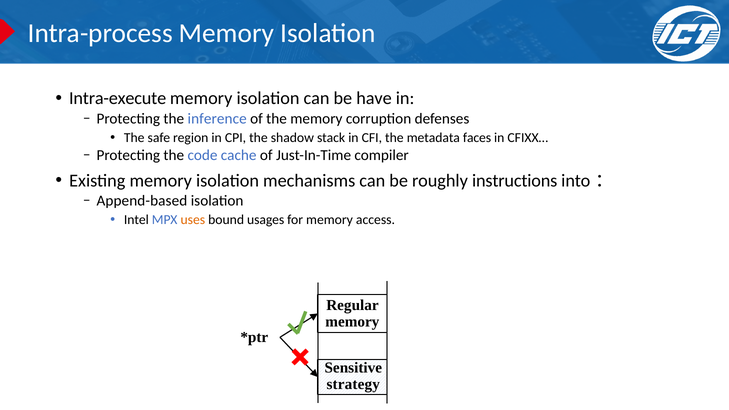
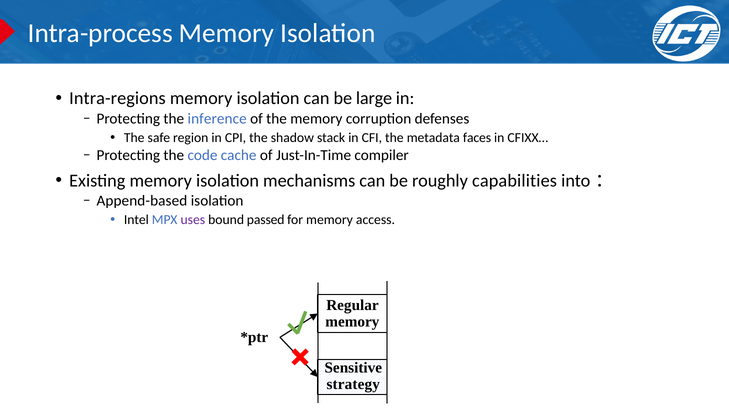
Intra-execute: Intra-execute -> Intra-regions
have: have -> large
instructions: instructions -> capabilities
uses colour: orange -> purple
usages: usages -> passed
